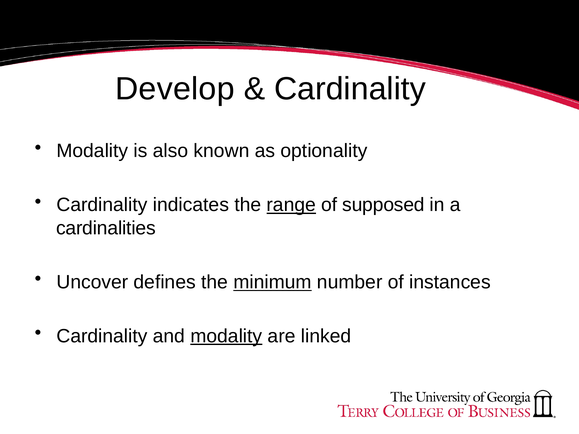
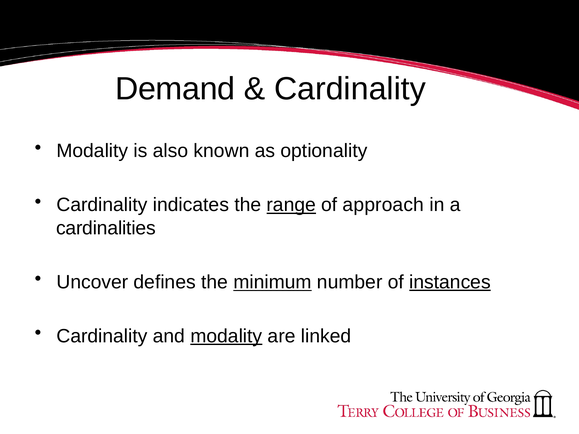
Develop: Develop -> Demand
supposed: supposed -> approach
instances underline: none -> present
